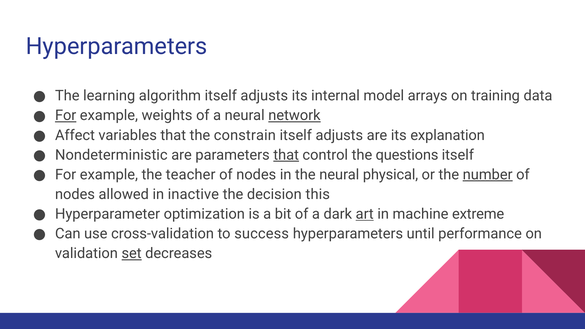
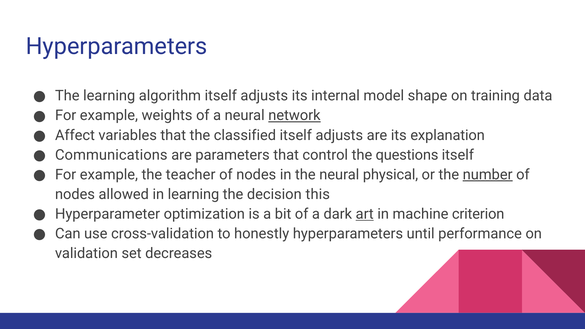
arrays: arrays -> shape
For at (66, 116) underline: present -> none
constrain: constrain -> classified
Nondeterministic: Nondeterministic -> Communications
that at (286, 155) underline: present -> none
in inactive: inactive -> learning
extreme: extreme -> criterion
success: success -> honestly
set underline: present -> none
